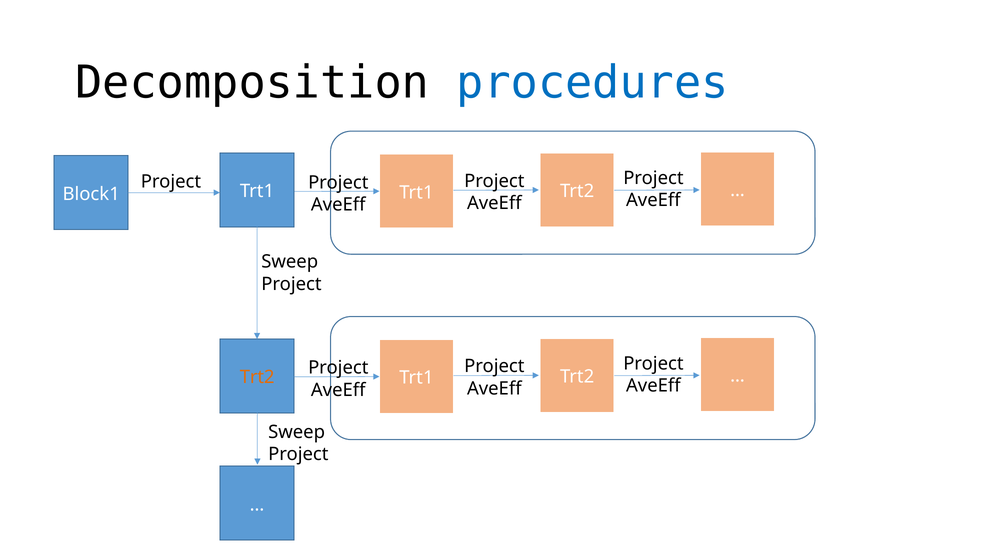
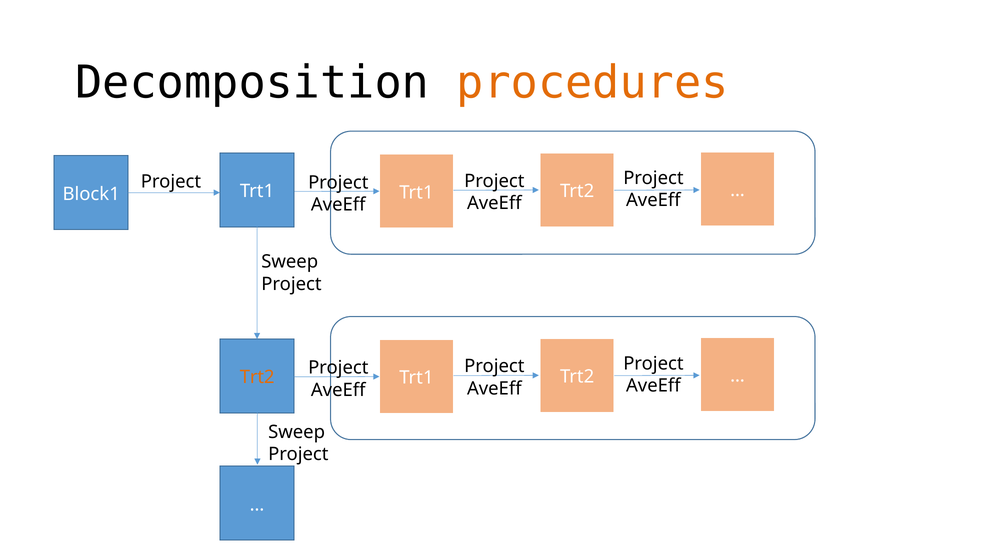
procedures colour: blue -> orange
